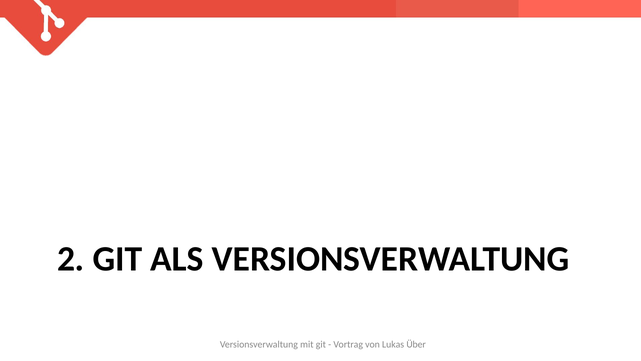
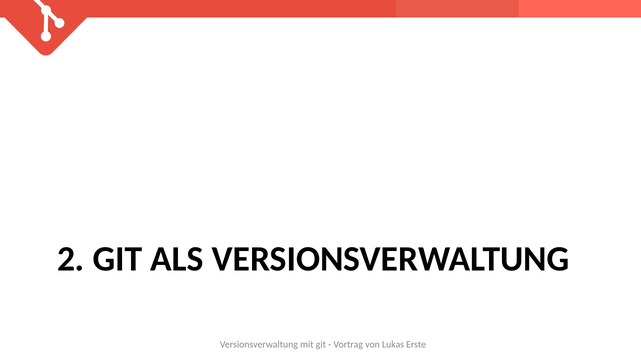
Über: Über -> Erste
